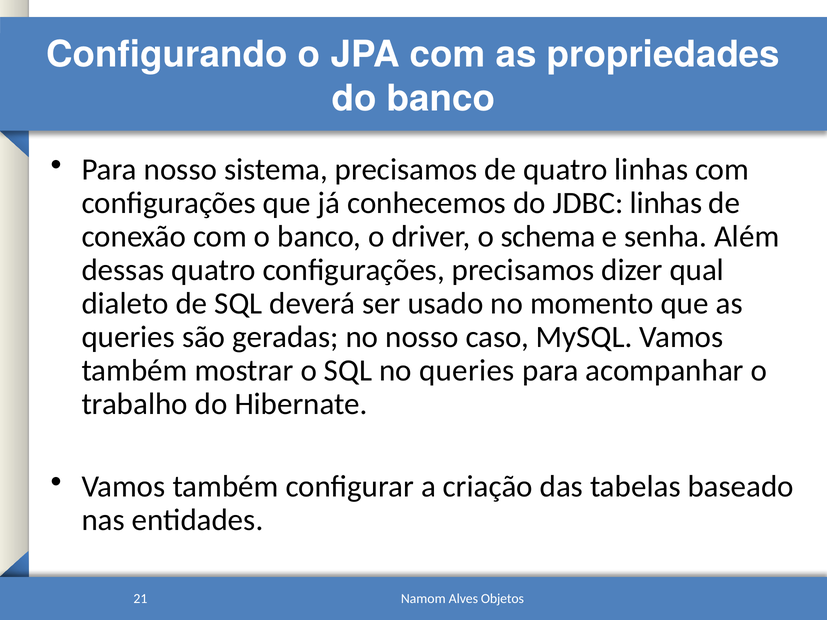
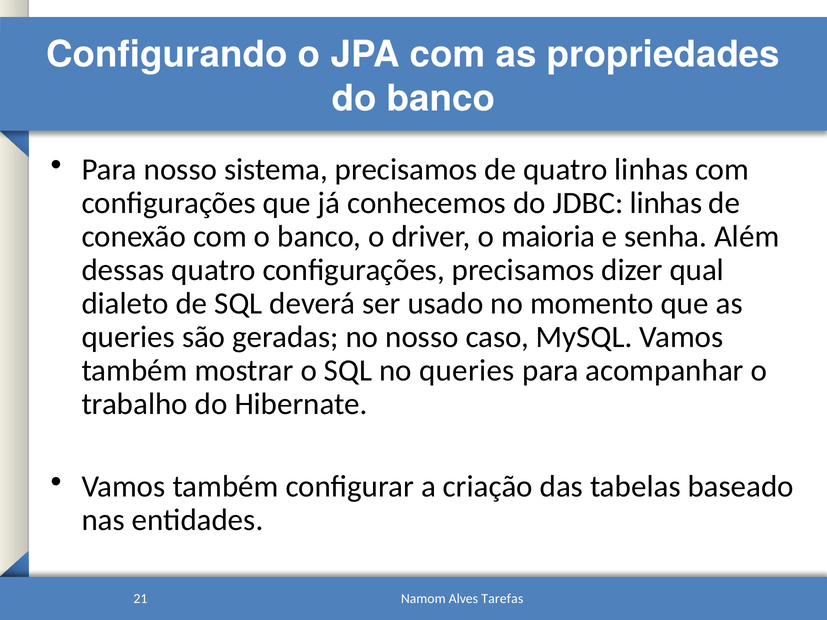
schema: schema -> maioria
Objetos: Objetos -> Tarefas
